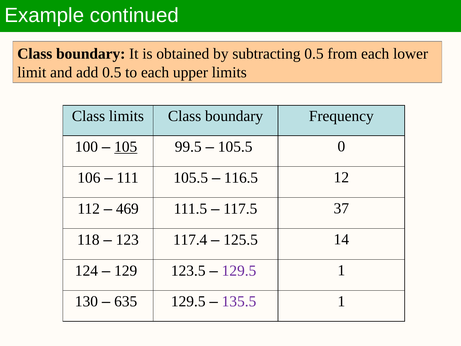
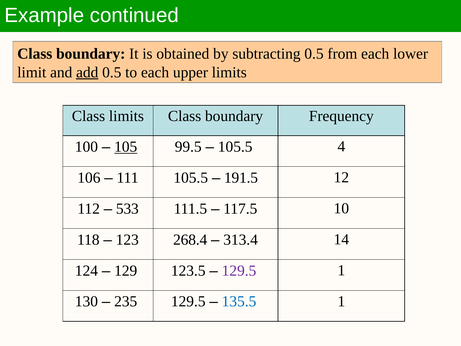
add underline: none -> present
0: 0 -> 4
116.5: 116.5 -> 191.5
469: 469 -> 533
37: 37 -> 10
117.4: 117.4 -> 268.4
125.5: 125.5 -> 313.4
635: 635 -> 235
135.5 colour: purple -> blue
